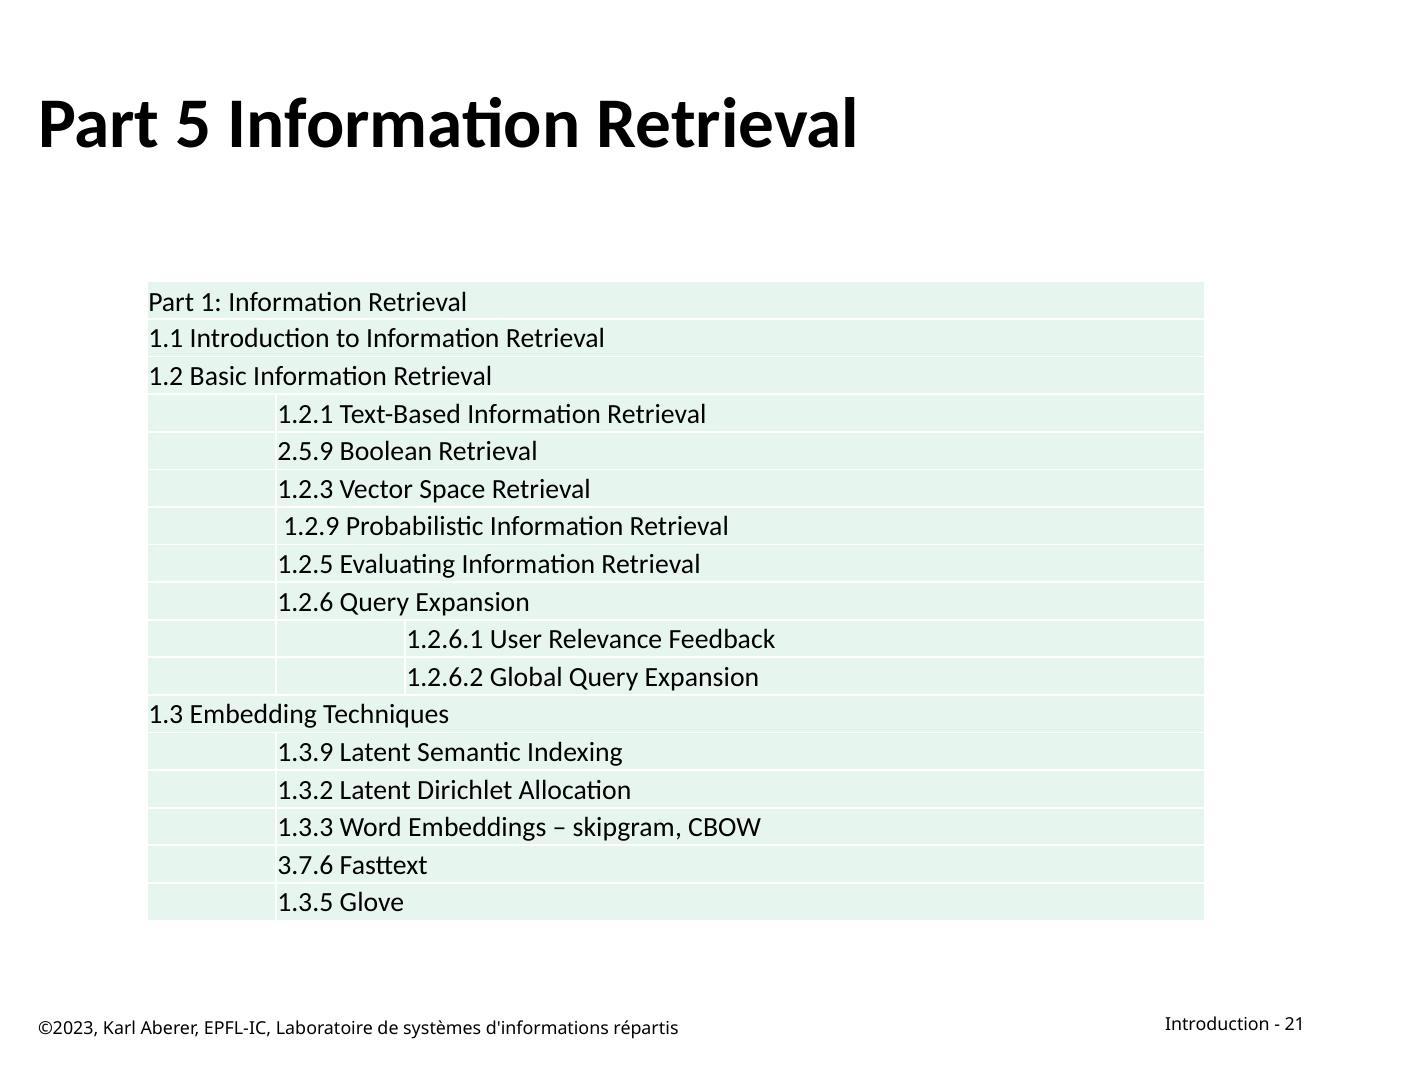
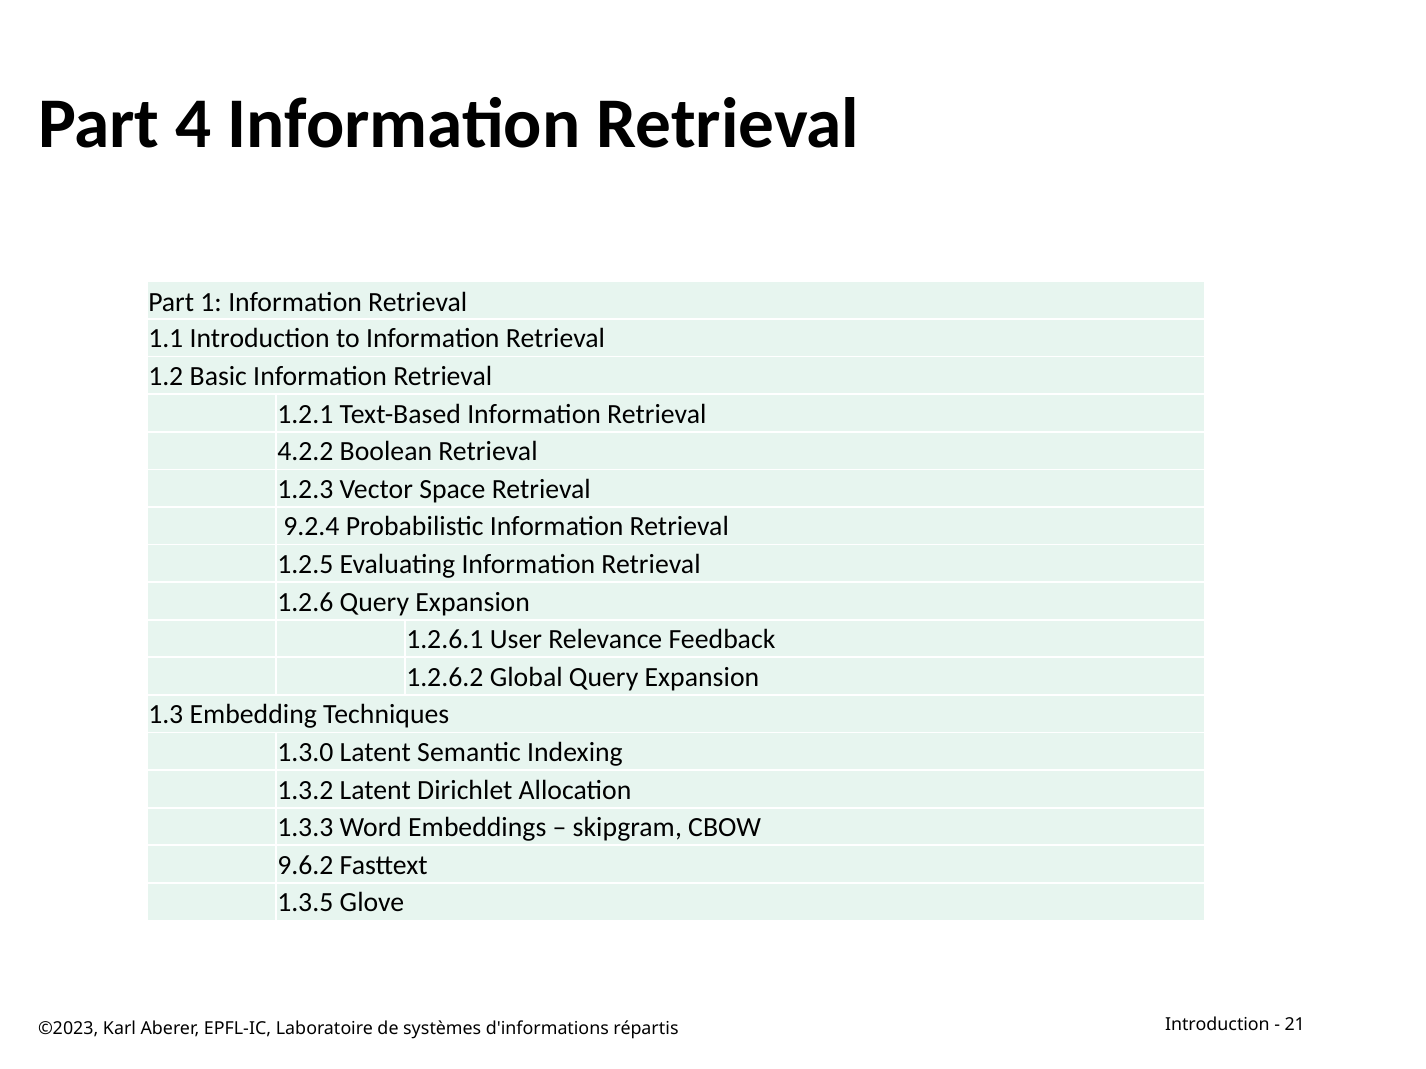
5: 5 -> 4
2.5.9: 2.5.9 -> 4.2.2
1.2.9: 1.2.9 -> 9.2.4
1.3.9: 1.3.9 -> 1.3.0
3.7.6: 3.7.6 -> 9.6.2
